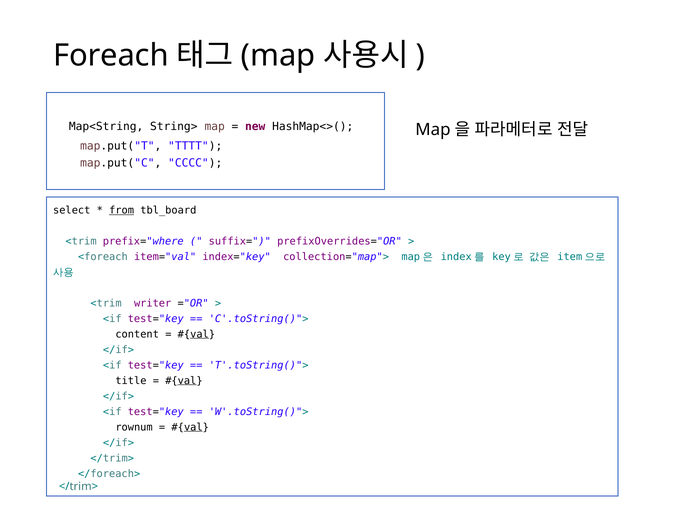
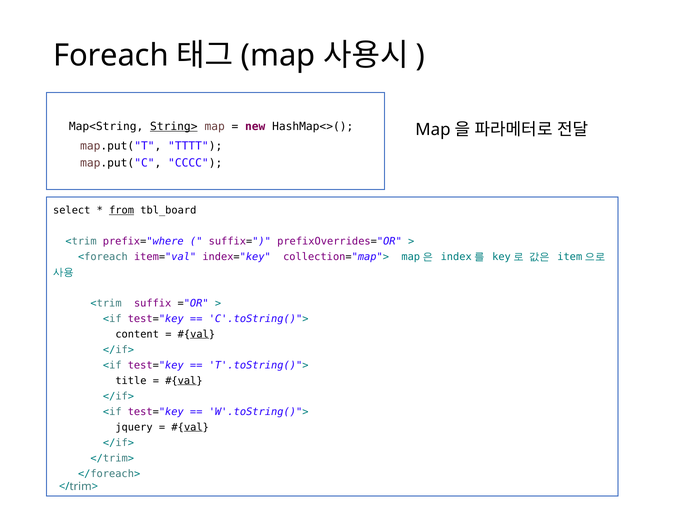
String> underline: none -> present
writer: writer -> suffix
rownum: rownum -> jquery
